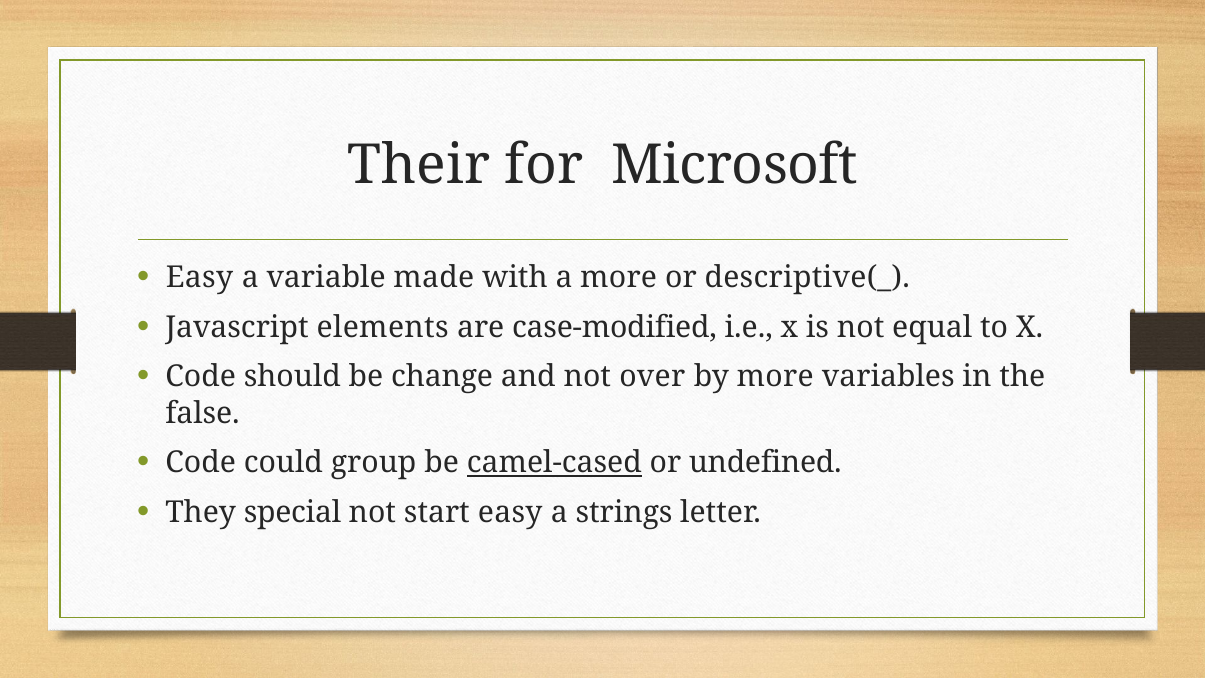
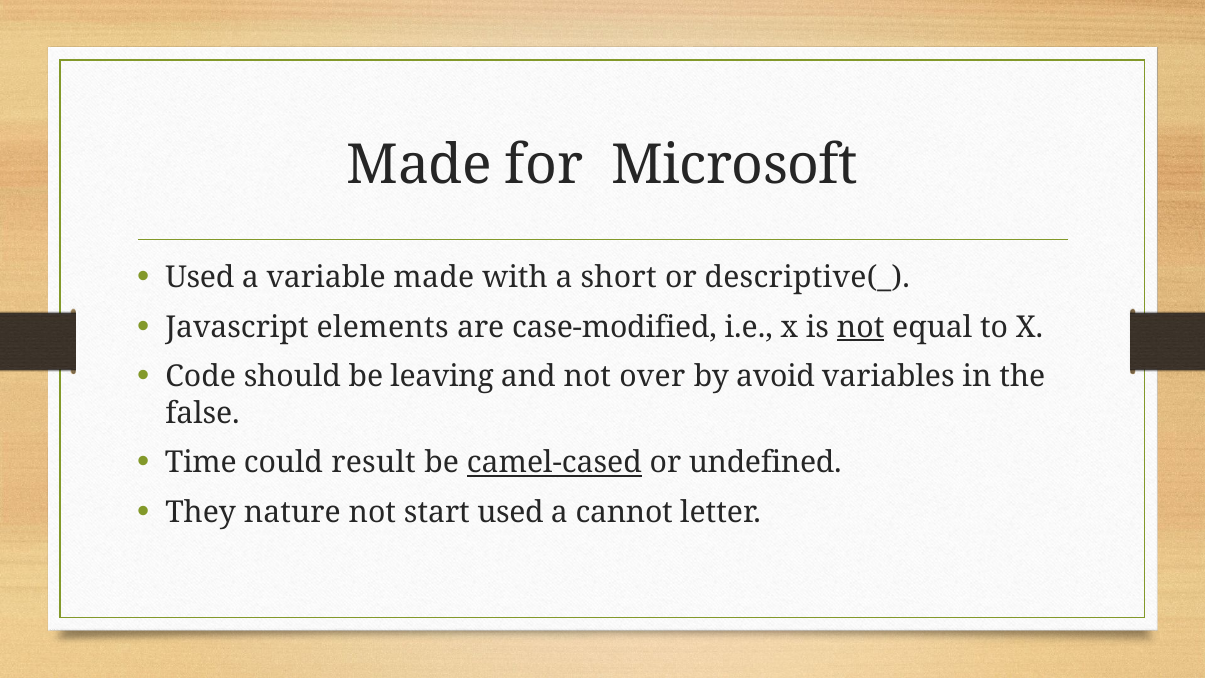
Their at (419, 165): Their -> Made
Easy at (200, 277): Easy -> Used
a more: more -> short
not at (861, 327) underline: none -> present
change: change -> leaving
by more: more -> avoid
Code at (201, 463): Code -> Time
group: group -> result
special: special -> nature
start easy: easy -> used
strings: strings -> cannot
